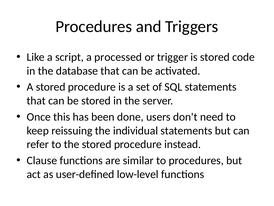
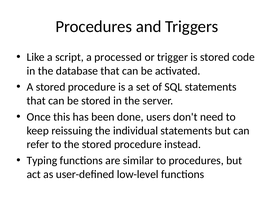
Clause: Clause -> Typing
